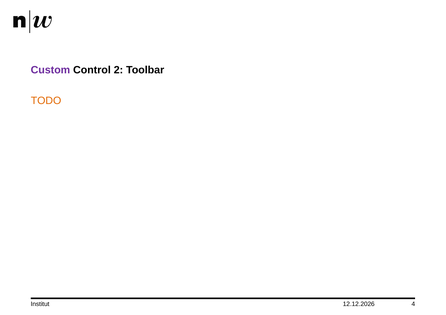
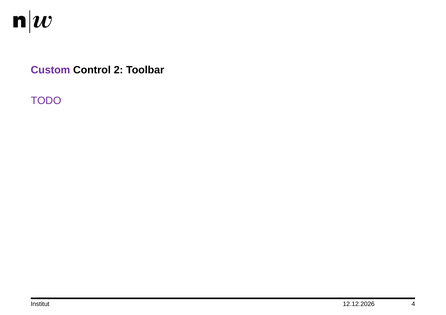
TODO colour: orange -> purple
